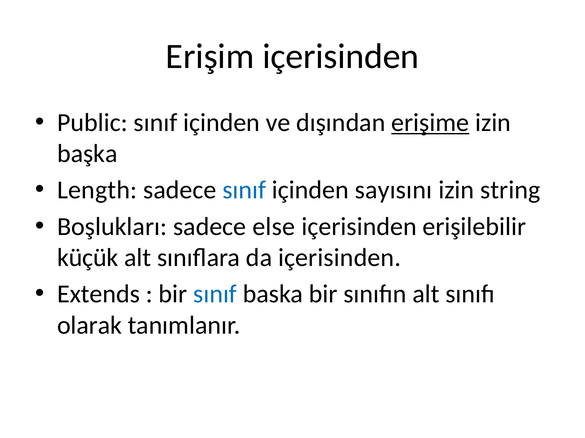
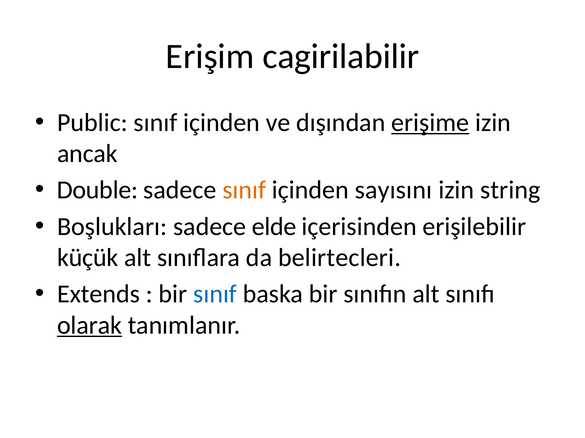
Erişim içerisinden: içerisinden -> cagirilabilir
başka: başka -> ancak
Length: Length -> Double
sınıf at (244, 190) colour: blue -> orange
else: else -> elde
da içerisinden: içerisinden -> belirtecleri
olarak underline: none -> present
